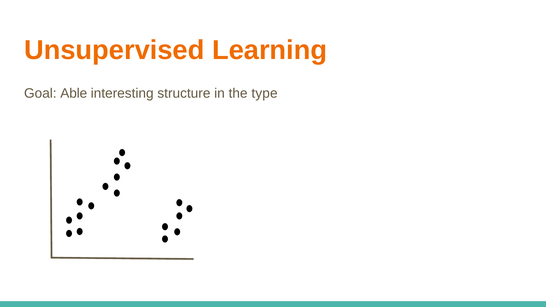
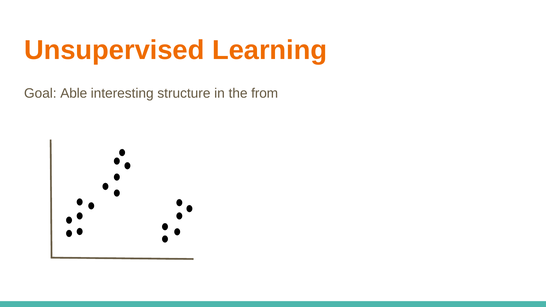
type: type -> from
